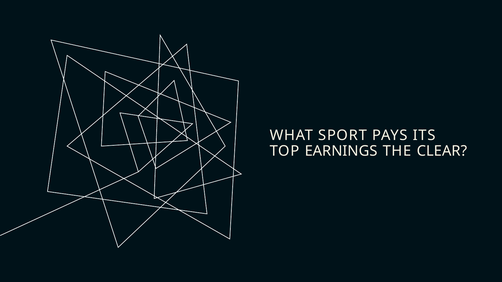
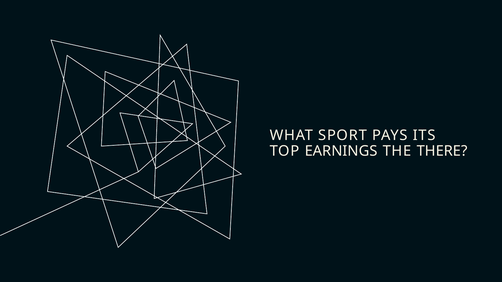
CLEAR: CLEAR -> THERE
